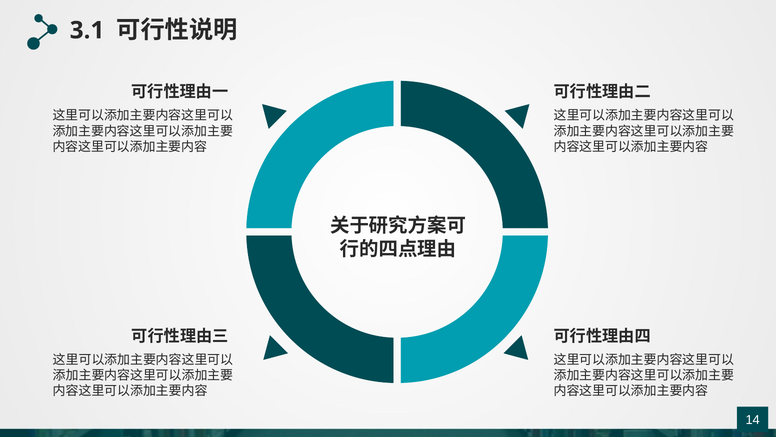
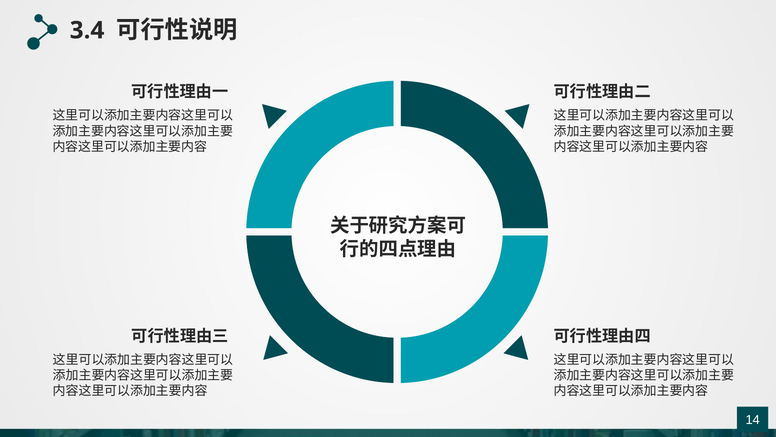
3.1: 3.1 -> 3.4
